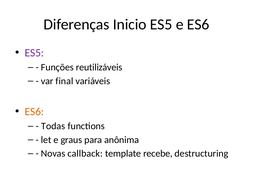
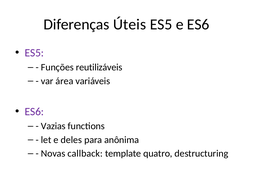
Inicio: Inicio -> Úteis
final: final -> área
ES6 at (34, 112) colour: orange -> purple
Todas: Todas -> Vazias
graus: graus -> deles
recebe: recebe -> quatro
